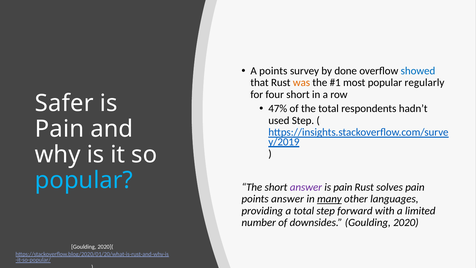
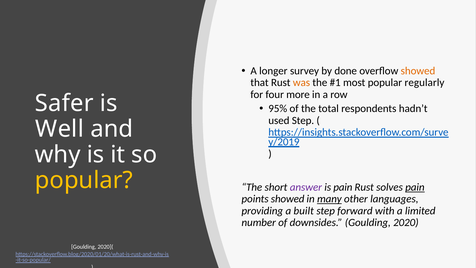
A points: points -> longer
showed at (418, 71) colour: blue -> orange
four short: short -> more
47%: 47% -> 95%
Pain at (60, 129): Pain -> Well
popular at (84, 180) colour: light blue -> yellow
pain at (415, 187) underline: none -> present
points answer: answer -> showed
a total: total -> built
